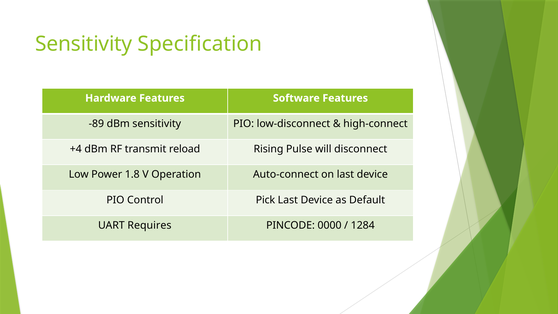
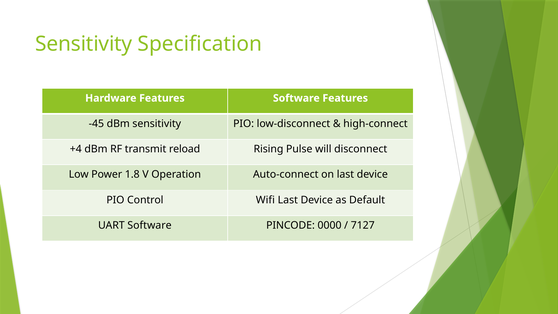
-89: -89 -> -45
Pick: Pick -> Wifi
UART Requires: Requires -> Software
1284: 1284 -> 7127
